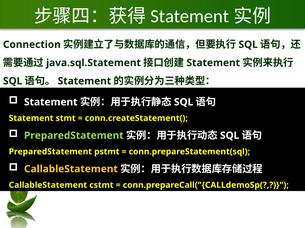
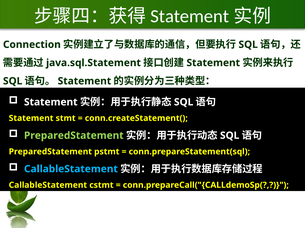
CallableStatement at (71, 169) colour: yellow -> light blue
